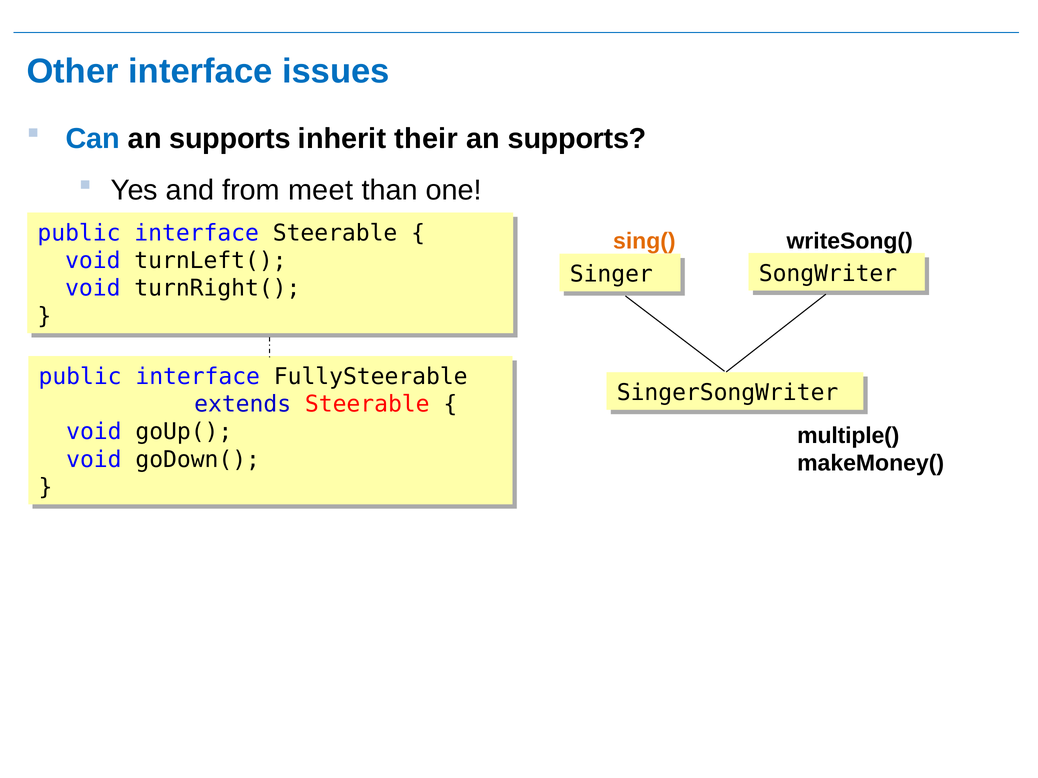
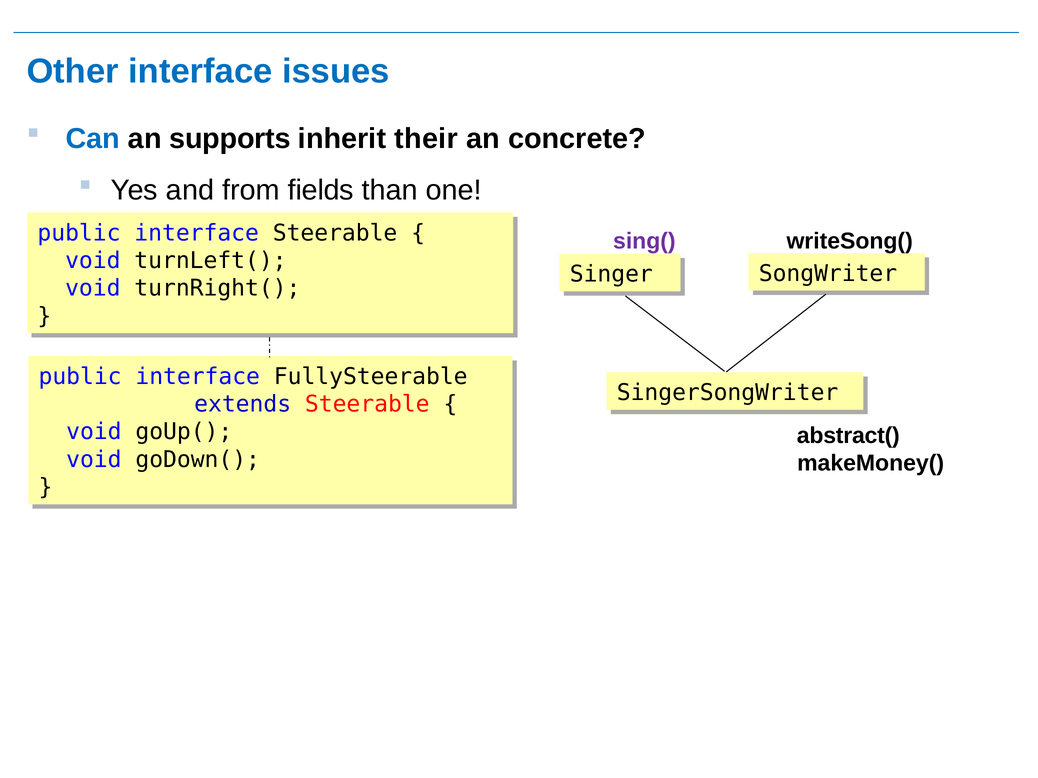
supports at (577, 139): supports -> concrete
meet: meet -> fields
sing( colour: orange -> purple
multiple(: multiple( -> abstract(
